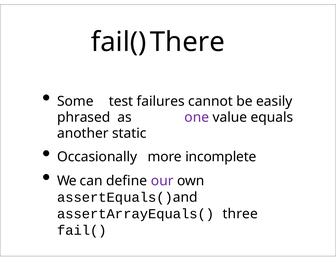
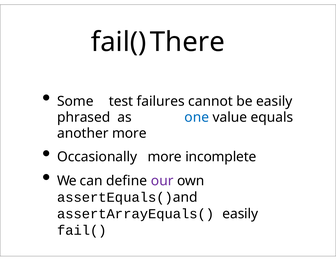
one colour: purple -> blue
another static: static -> more
assertArrayEquals( three: three -> easily
